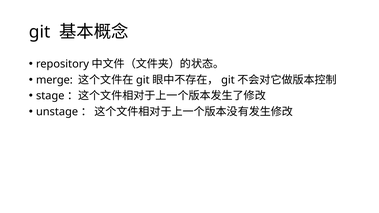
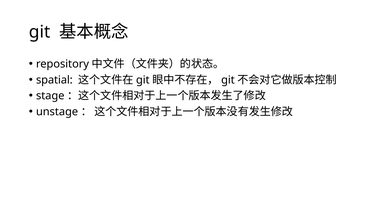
merge: merge -> spatial
